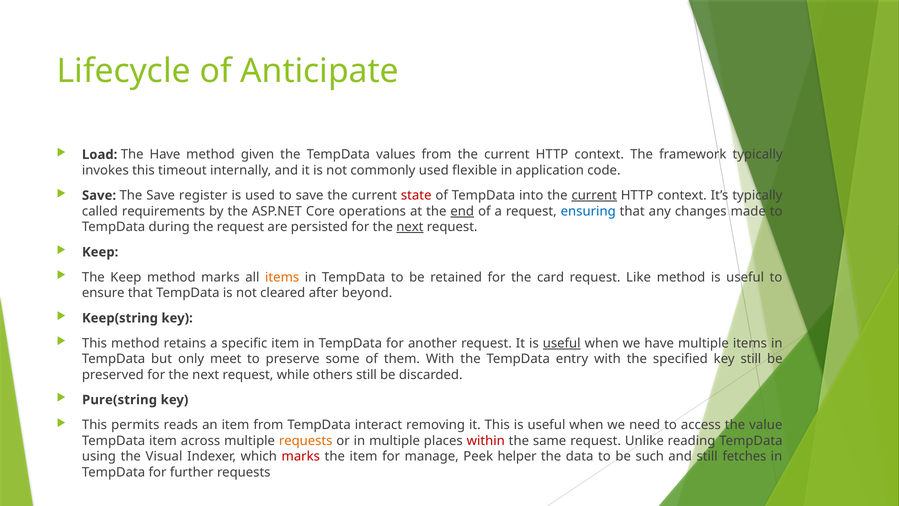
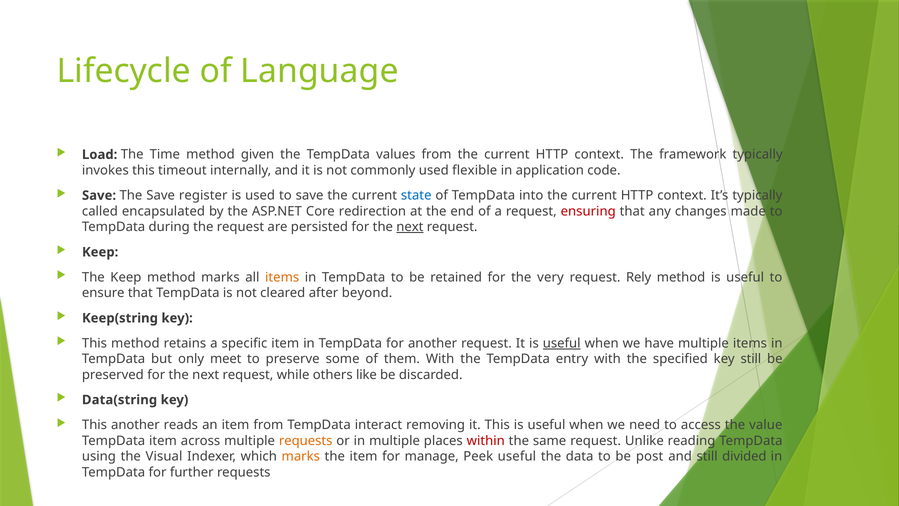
Anticipate: Anticipate -> Language
The Have: Have -> Time
state colour: red -> blue
current at (594, 195) underline: present -> none
requirements: requirements -> encapsulated
operations: operations -> redirection
end underline: present -> none
ensuring colour: blue -> red
card: card -> very
Like: Like -> Rely
others still: still -> like
Pure(string: Pure(string -> Data(string
This permits: permits -> another
marks at (301, 456) colour: red -> orange
Peek helper: helper -> useful
such: such -> post
fetches: fetches -> divided
